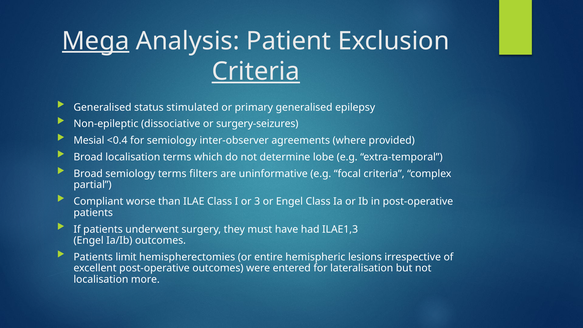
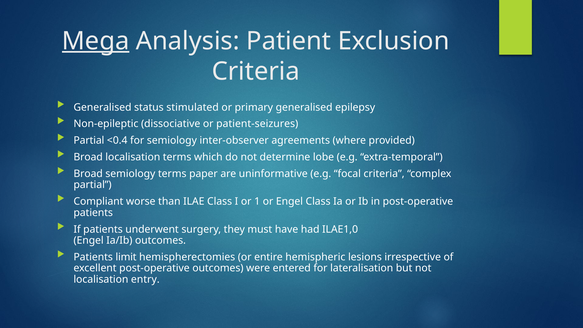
Criteria at (256, 72) underline: present -> none
surgery-seizures: surgery-seizures -> patient-seizures
Mesial at (89, 141): Mesial -> Partial
filters: filters -> paper
3: 3 -> 1
ILAE1,3: ILAE1,3 -> ILAE1,0
more: more -> entry
